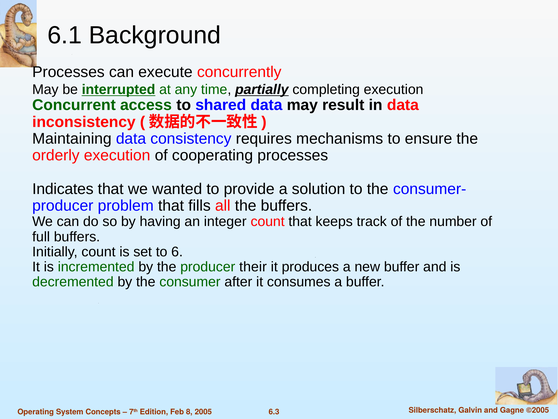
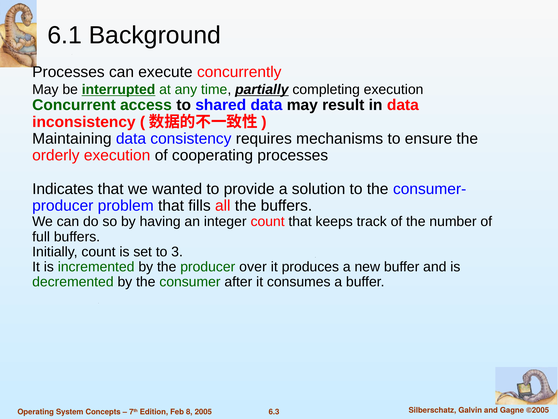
6: 6 -> 3
their: their -> over
